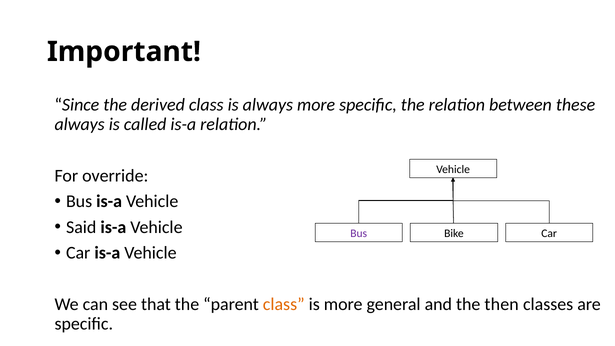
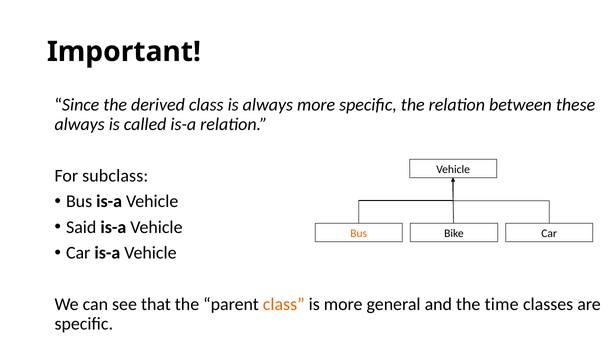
override: override -> subclass
Bus at (359, 233) colour: purple -> orange
then: then -> time
